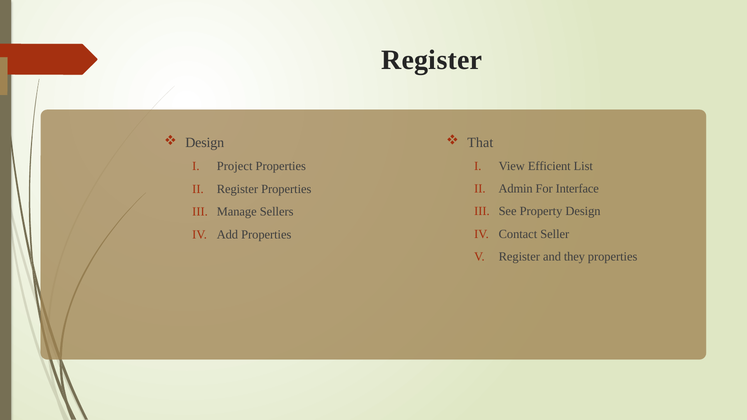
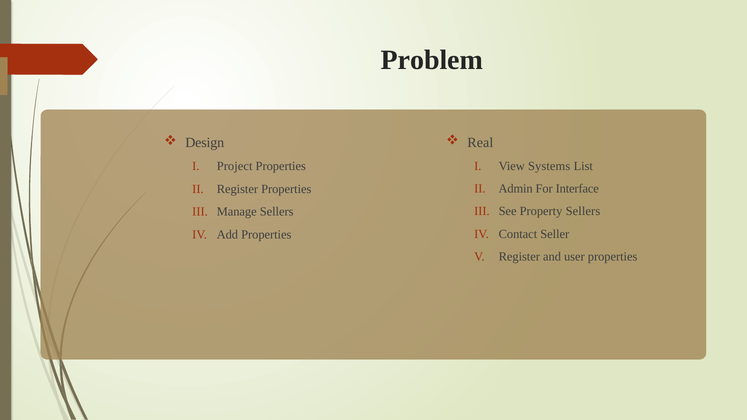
Register at (432, 60): Register -> Problem
That: That -> Real
Efficient: Efficient -> Systems
Property Design: Design -> Sellers
they: they -> user
